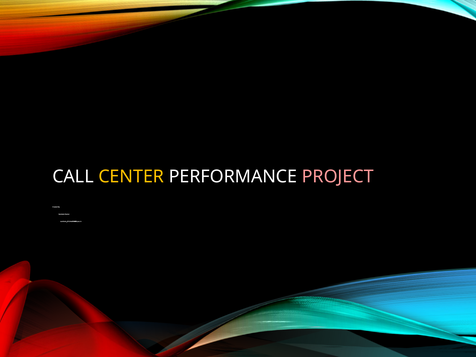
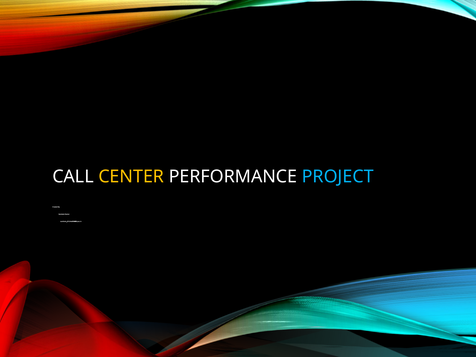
PROJECT colour: pink -> light blue
